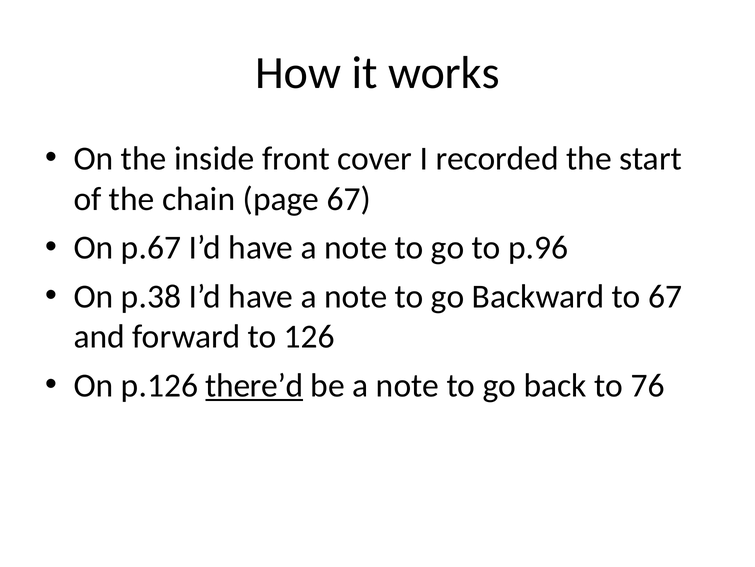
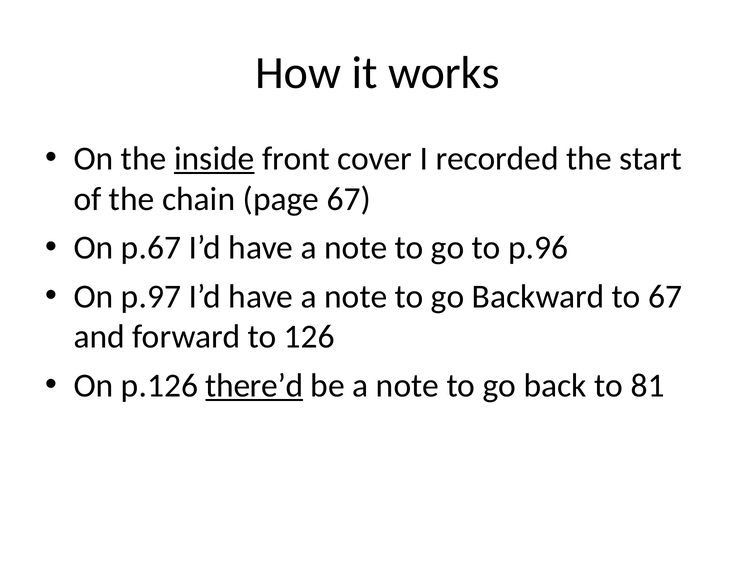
inside underline: none -> present
p.38: p.38 -> p.97
76: 76 -> 81
